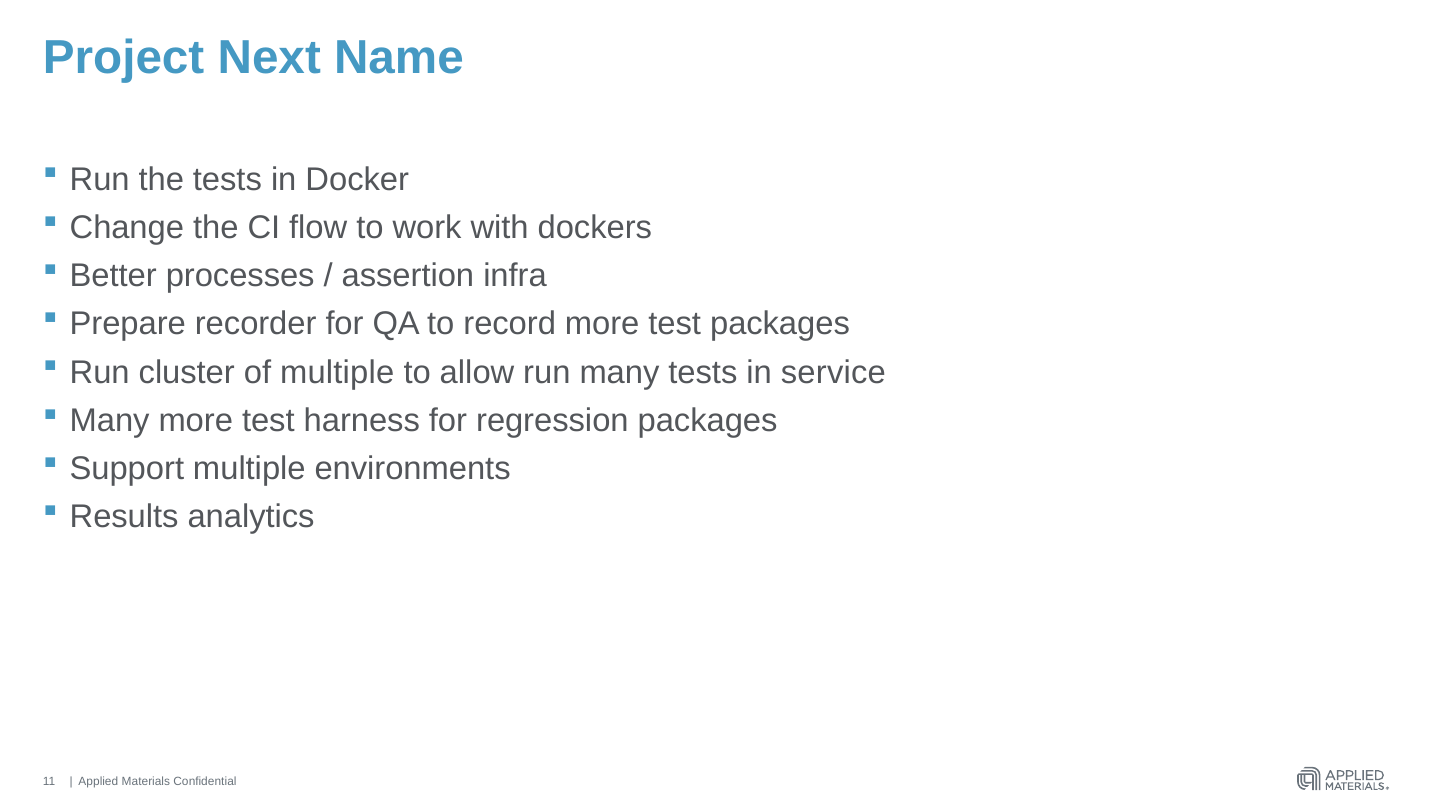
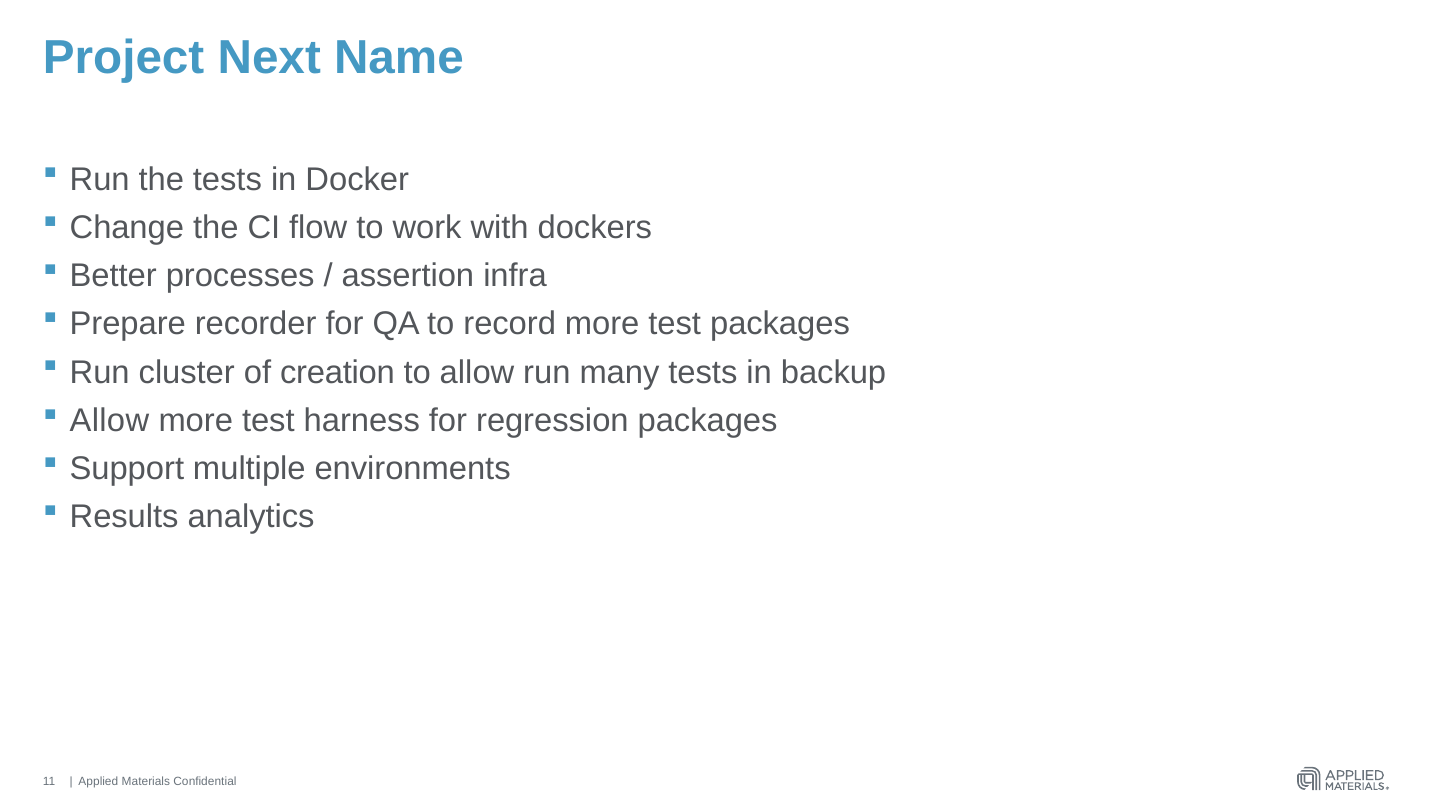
of multiple: multiple -> creation
service: service -> backup
Many at (110, 421): Many -> Allow
